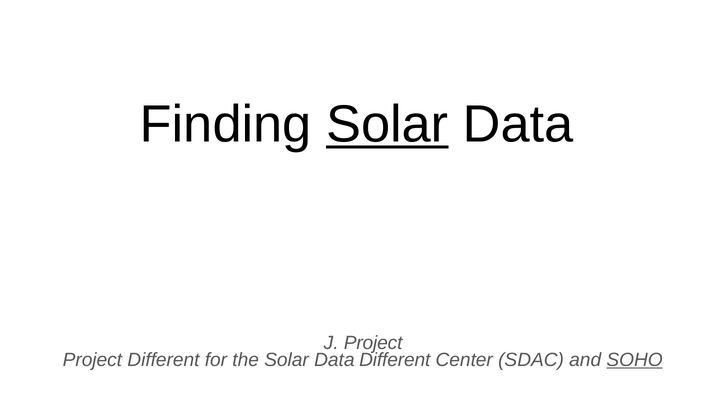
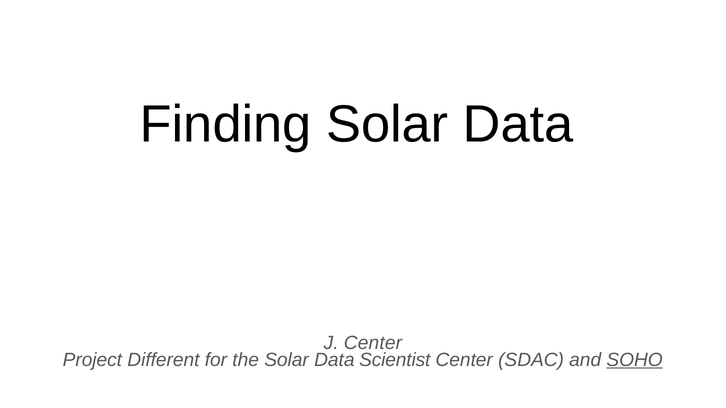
Solar at (387, 125) underline: present -> none
J Project: Project -> Center
Data Different: Different -> Scientist
